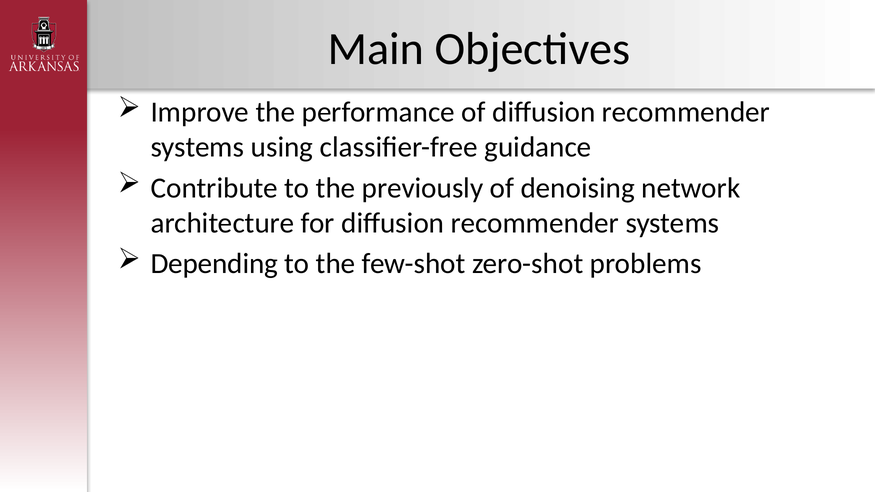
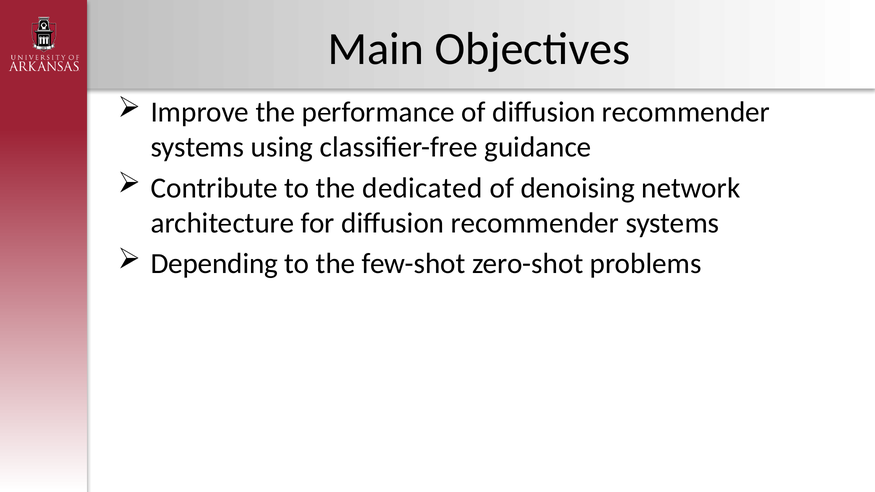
previously: previously -> dedicated
